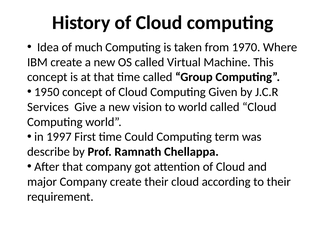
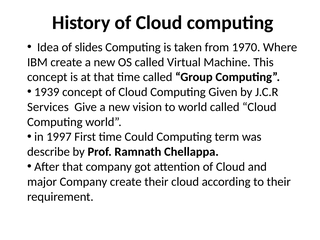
much: much -> slides
1950: 1950 -> 1939
